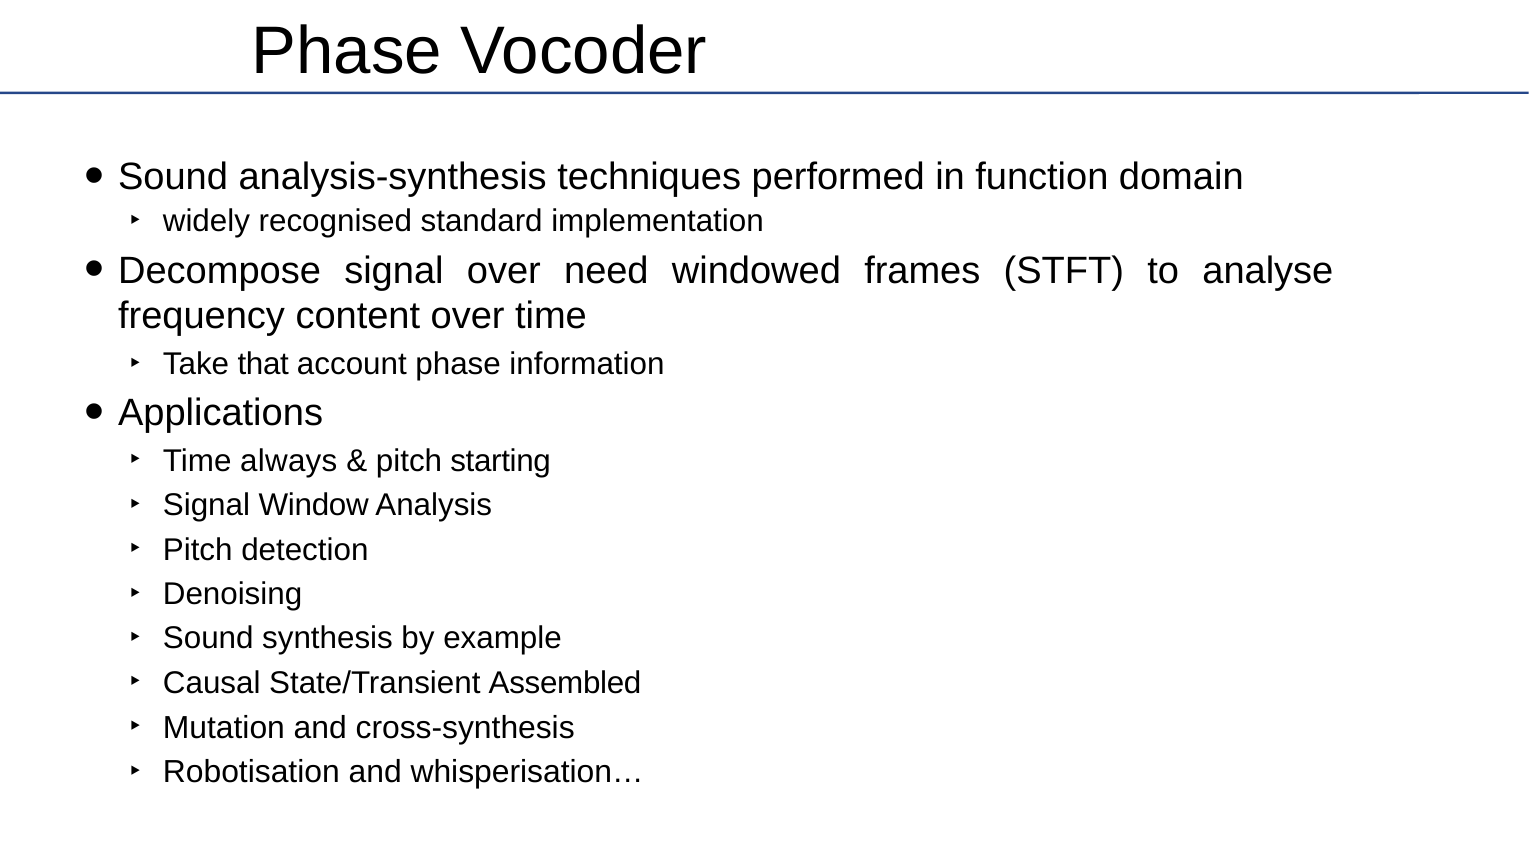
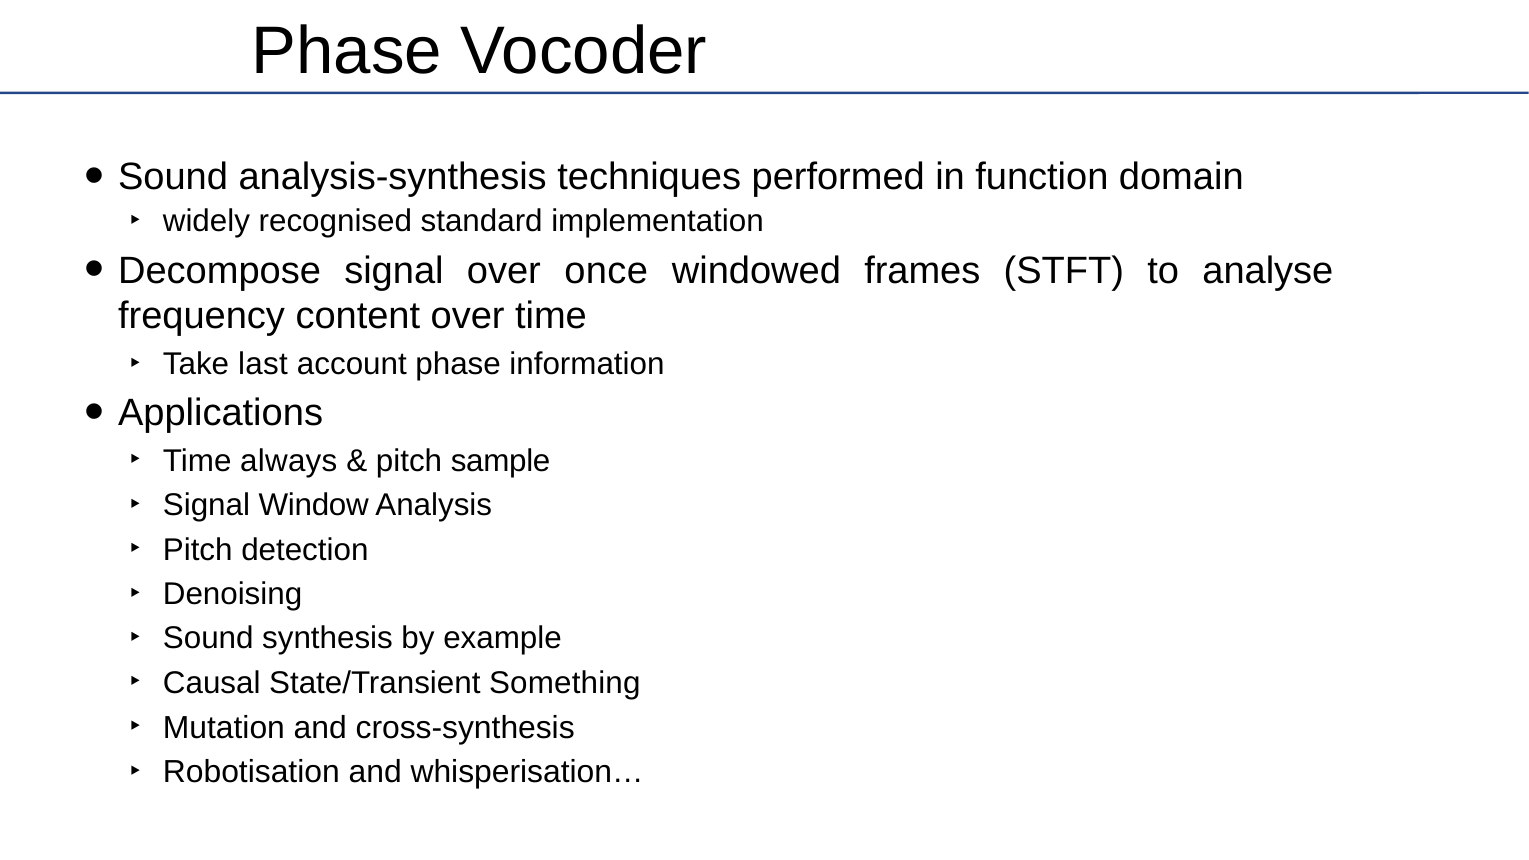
need: need -> once
that: that -> last
starting: starting -> sample
Assembled: Assembled -> Something
